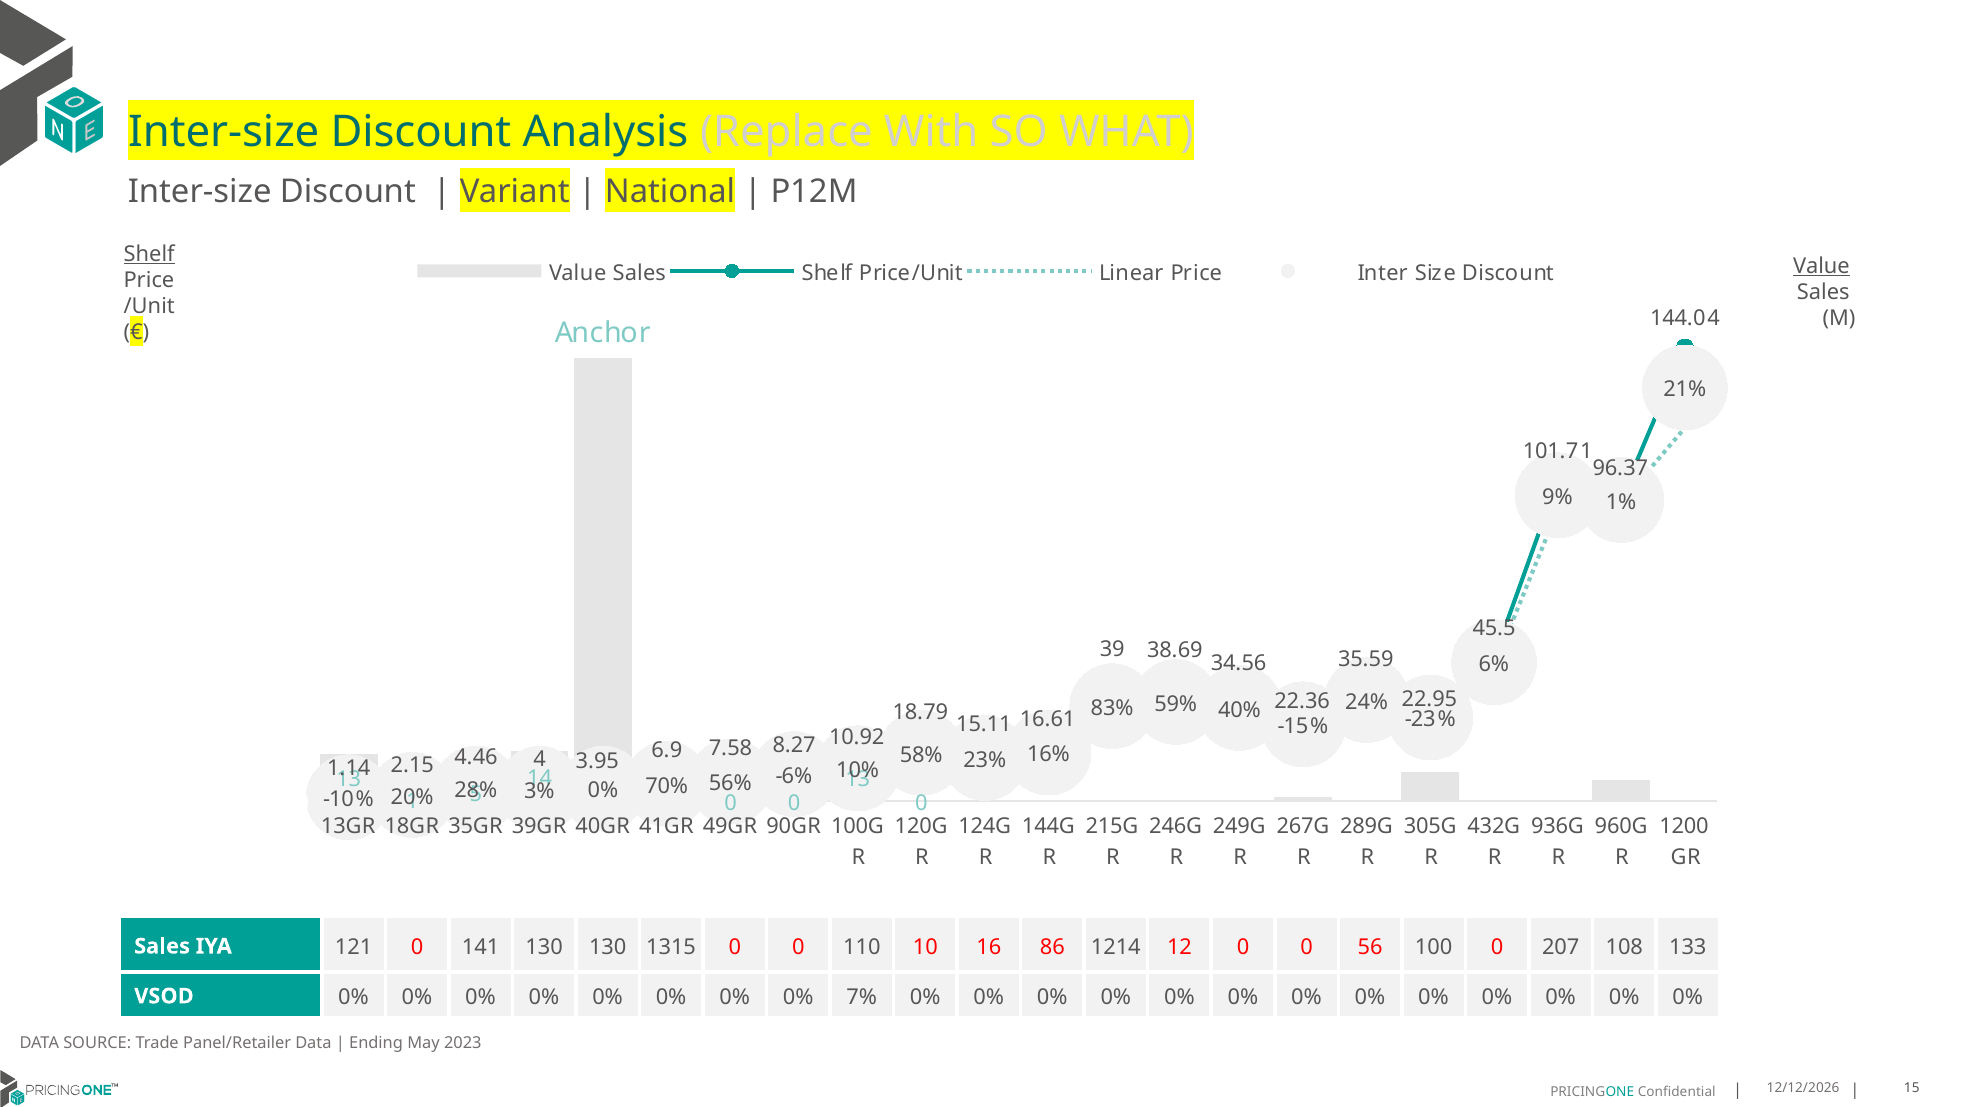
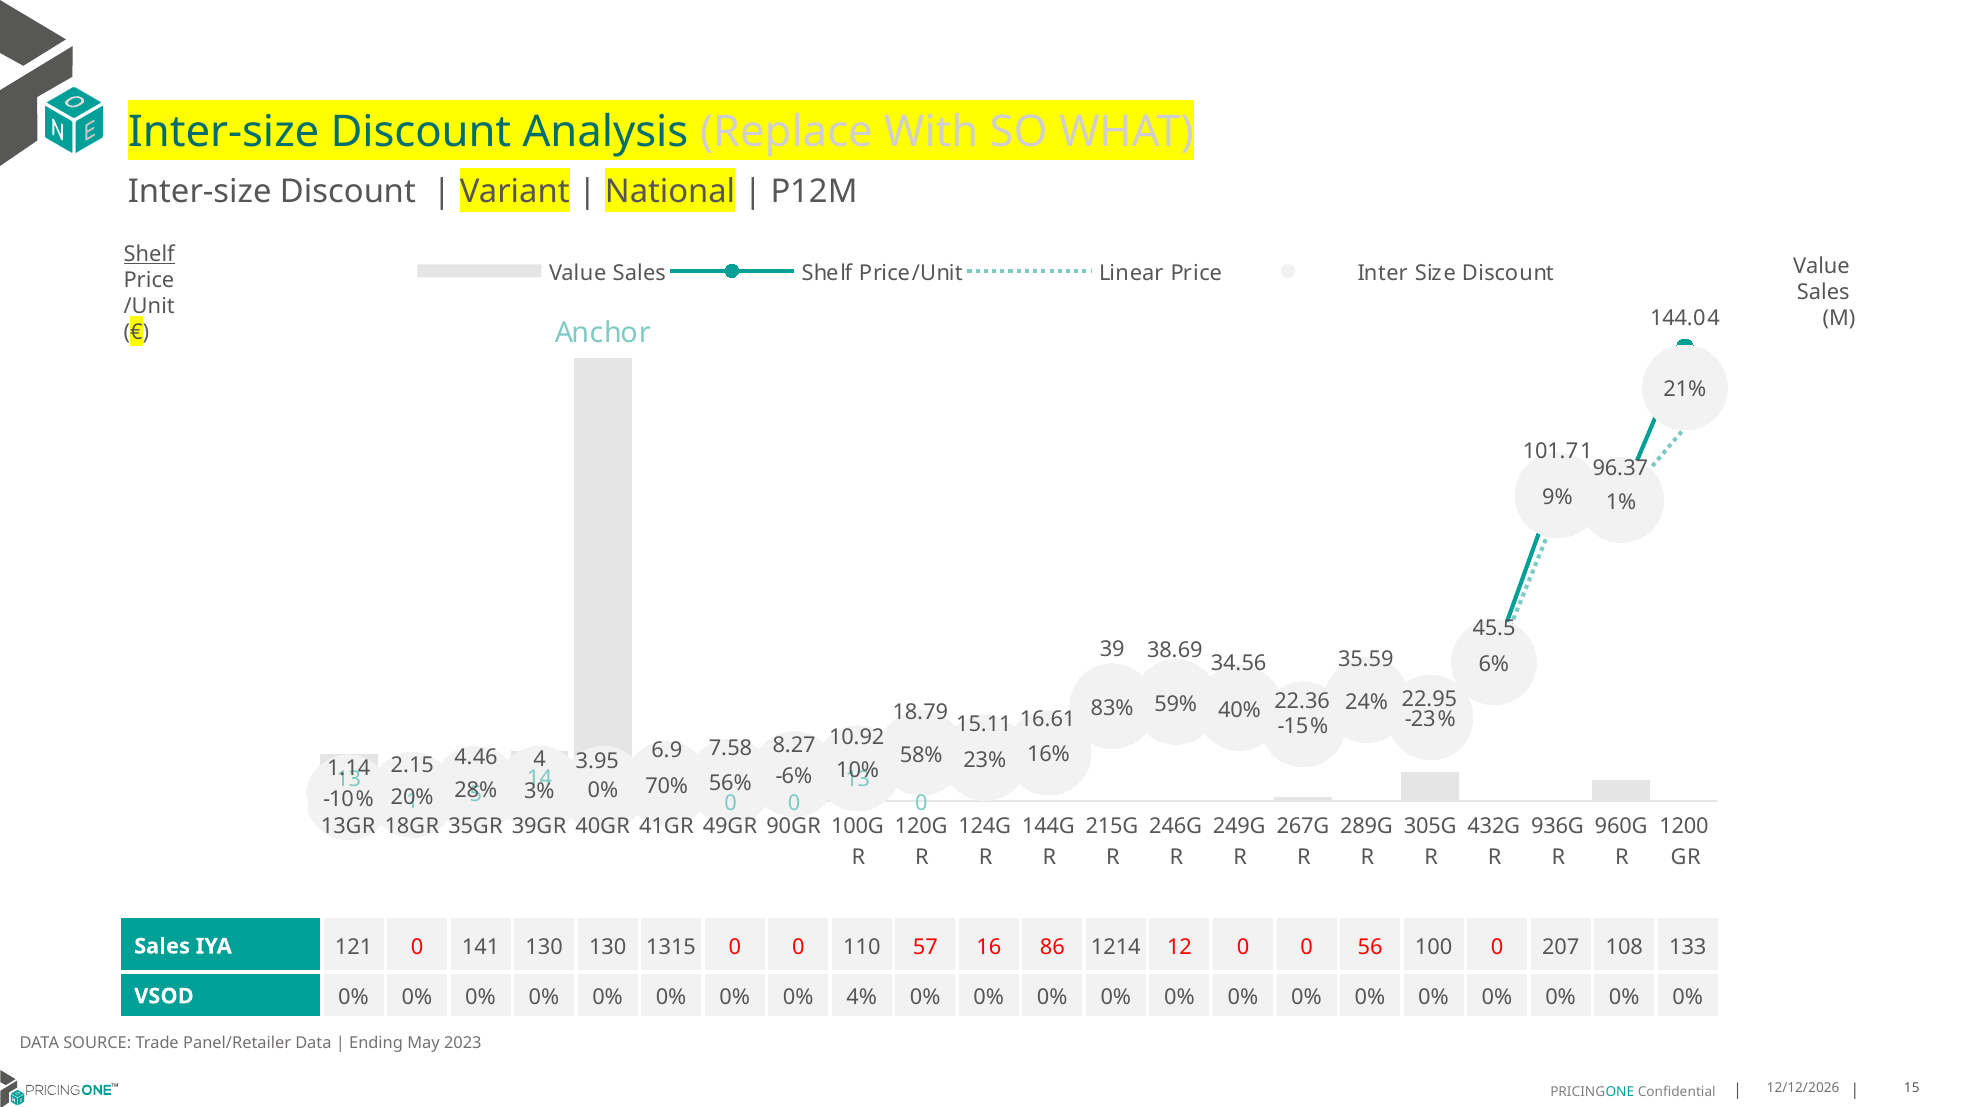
Value at (1821, 266) underline: present -> none
10: 10 -> 57
7%: 7% -> 4%
